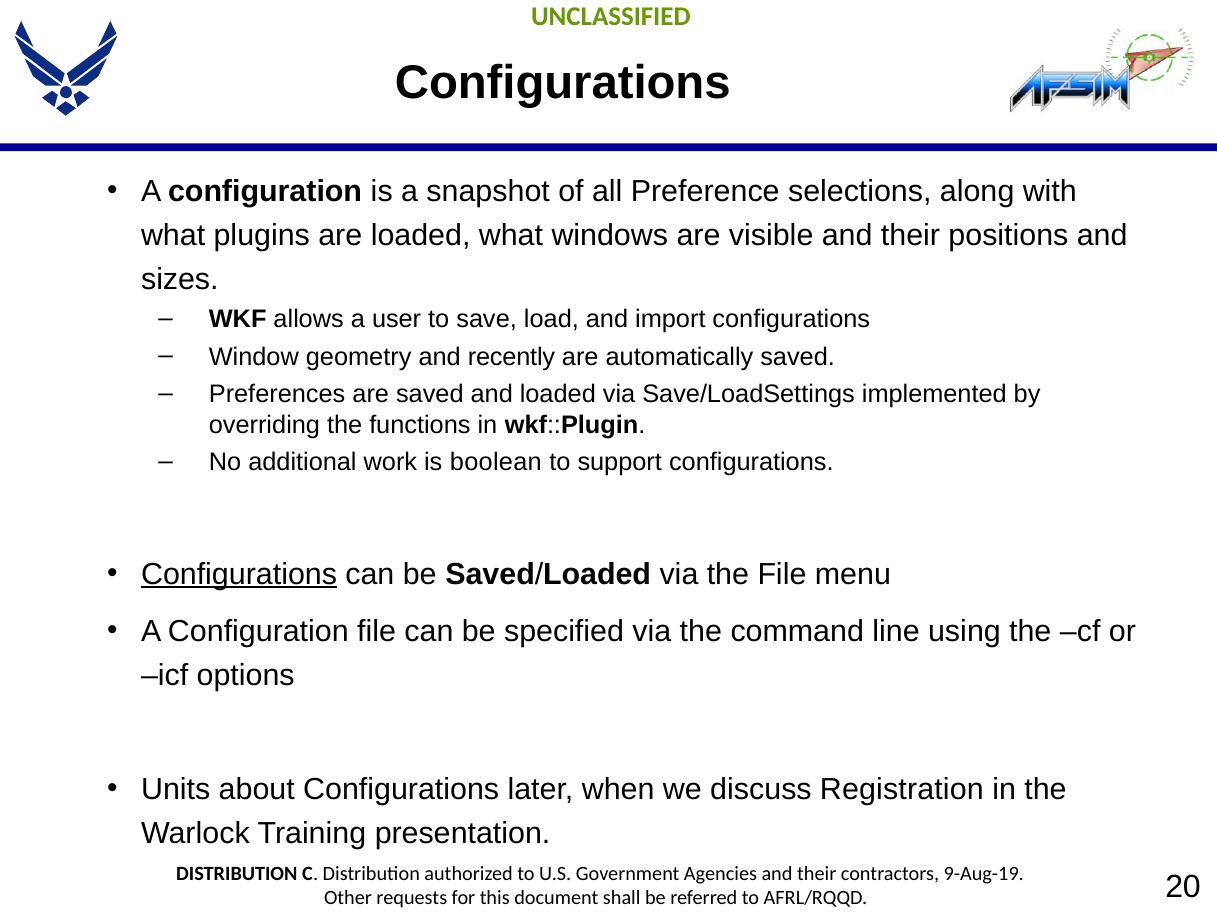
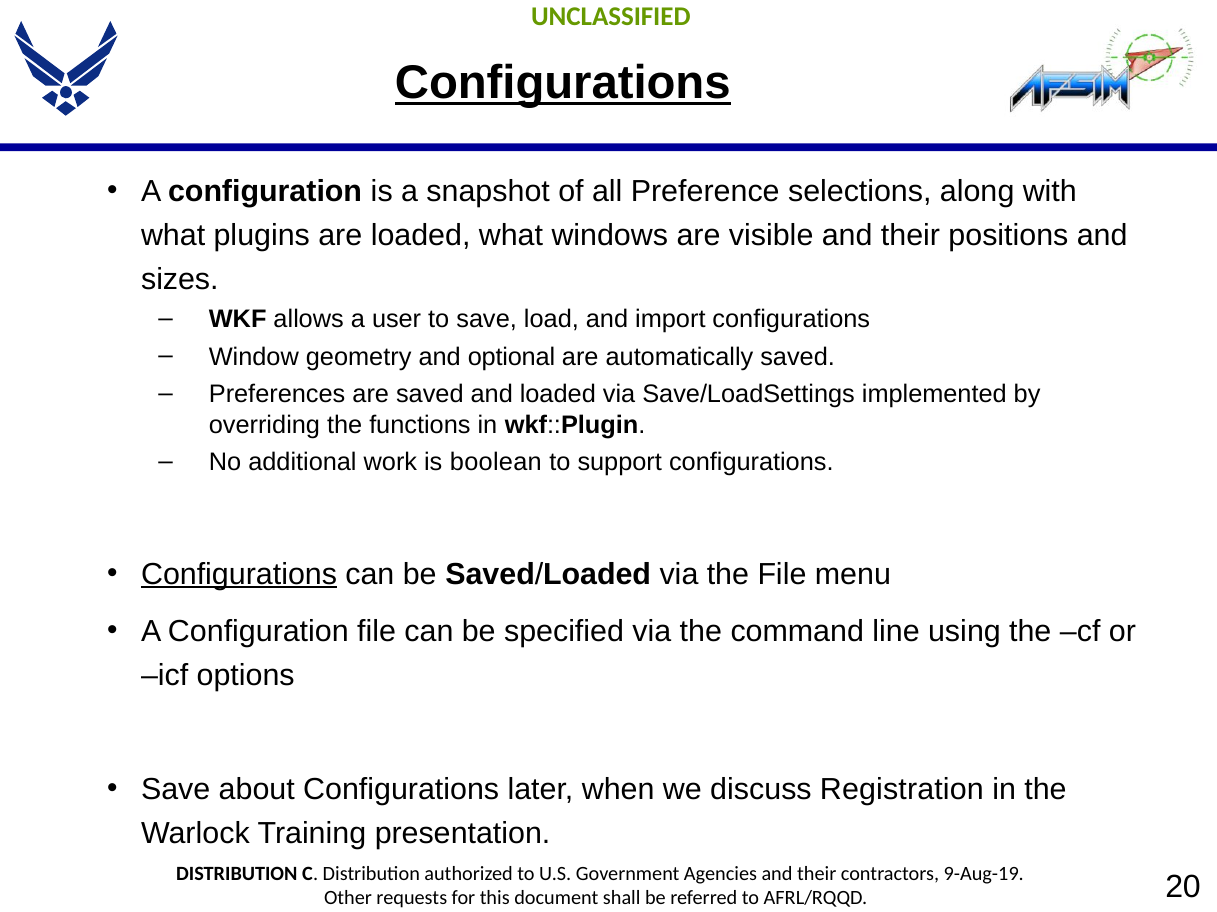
Configurations at (563, 83) underline: none -> present
recently: recently -> optional
Units at (176, 790): Units -> Save
